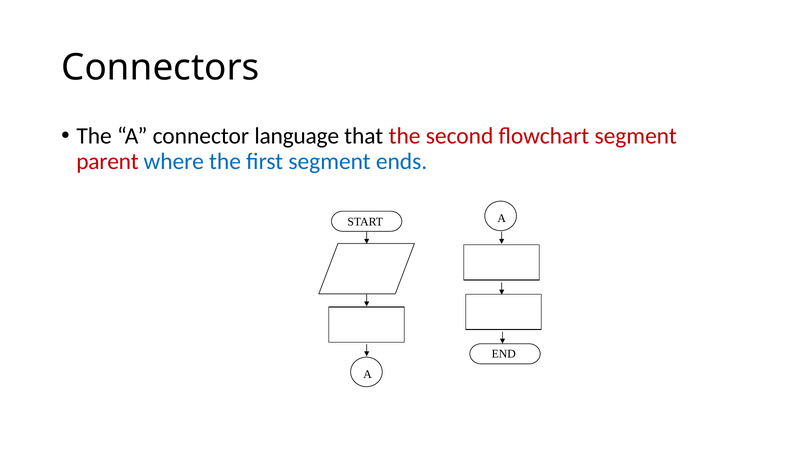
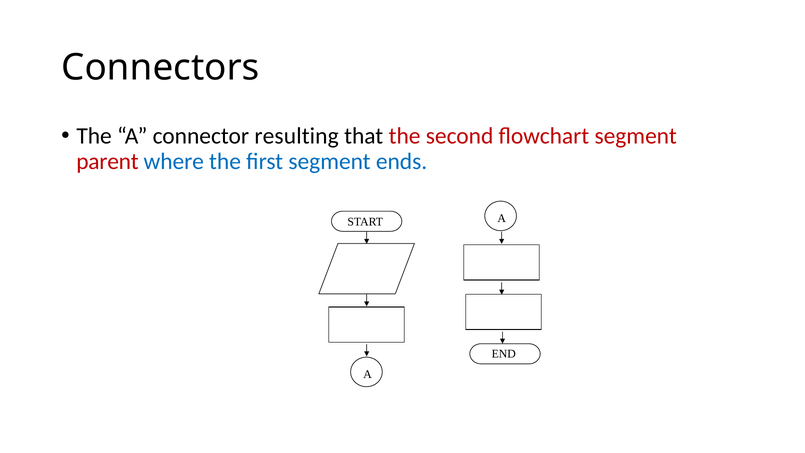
language: language -> resulting
